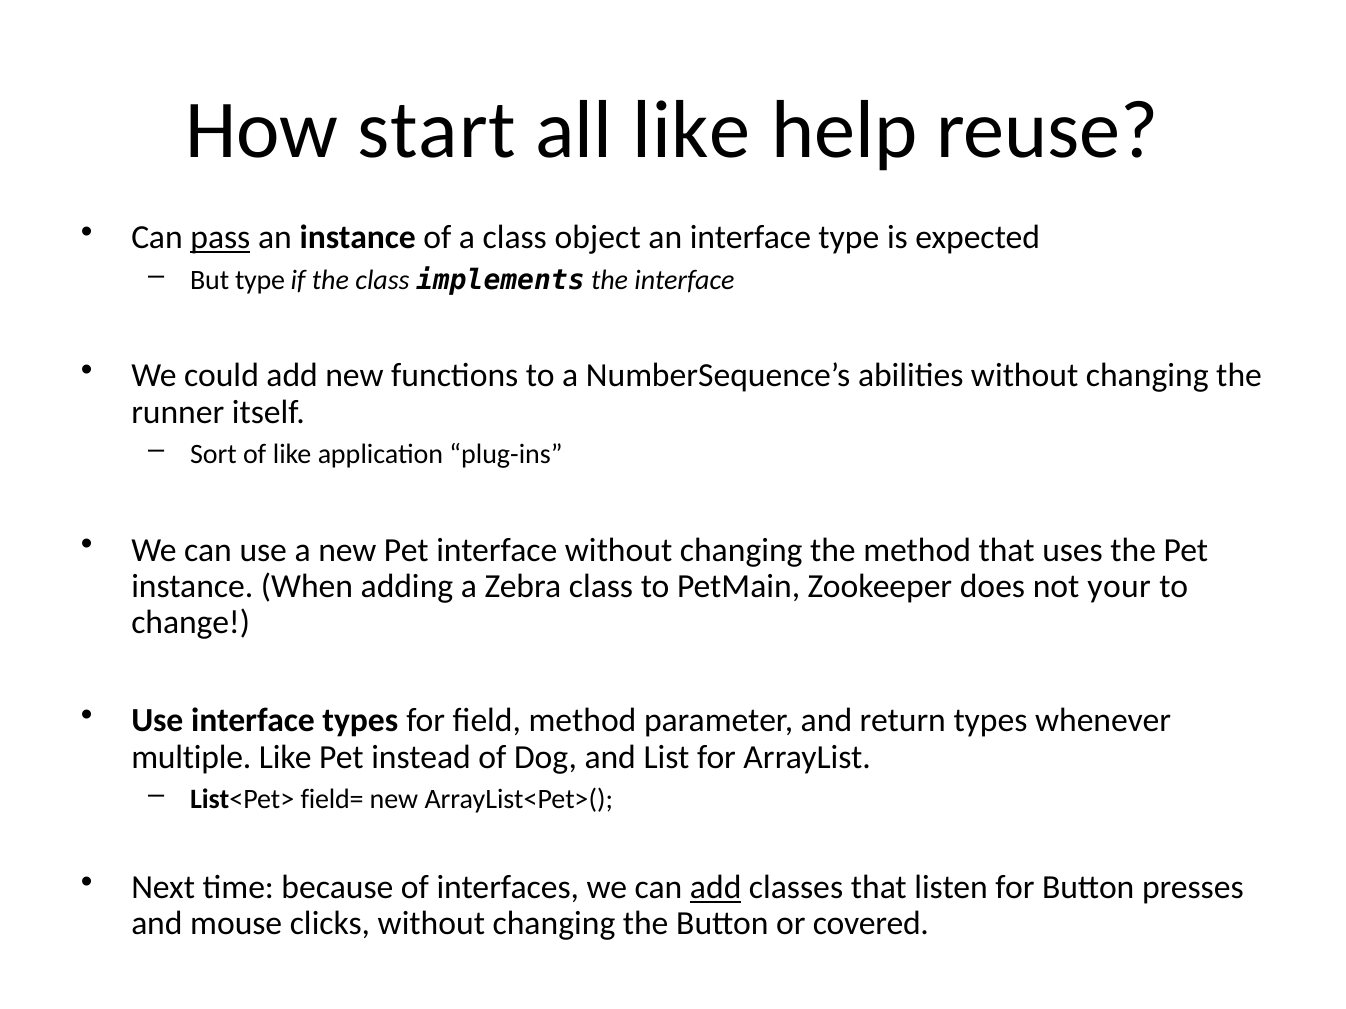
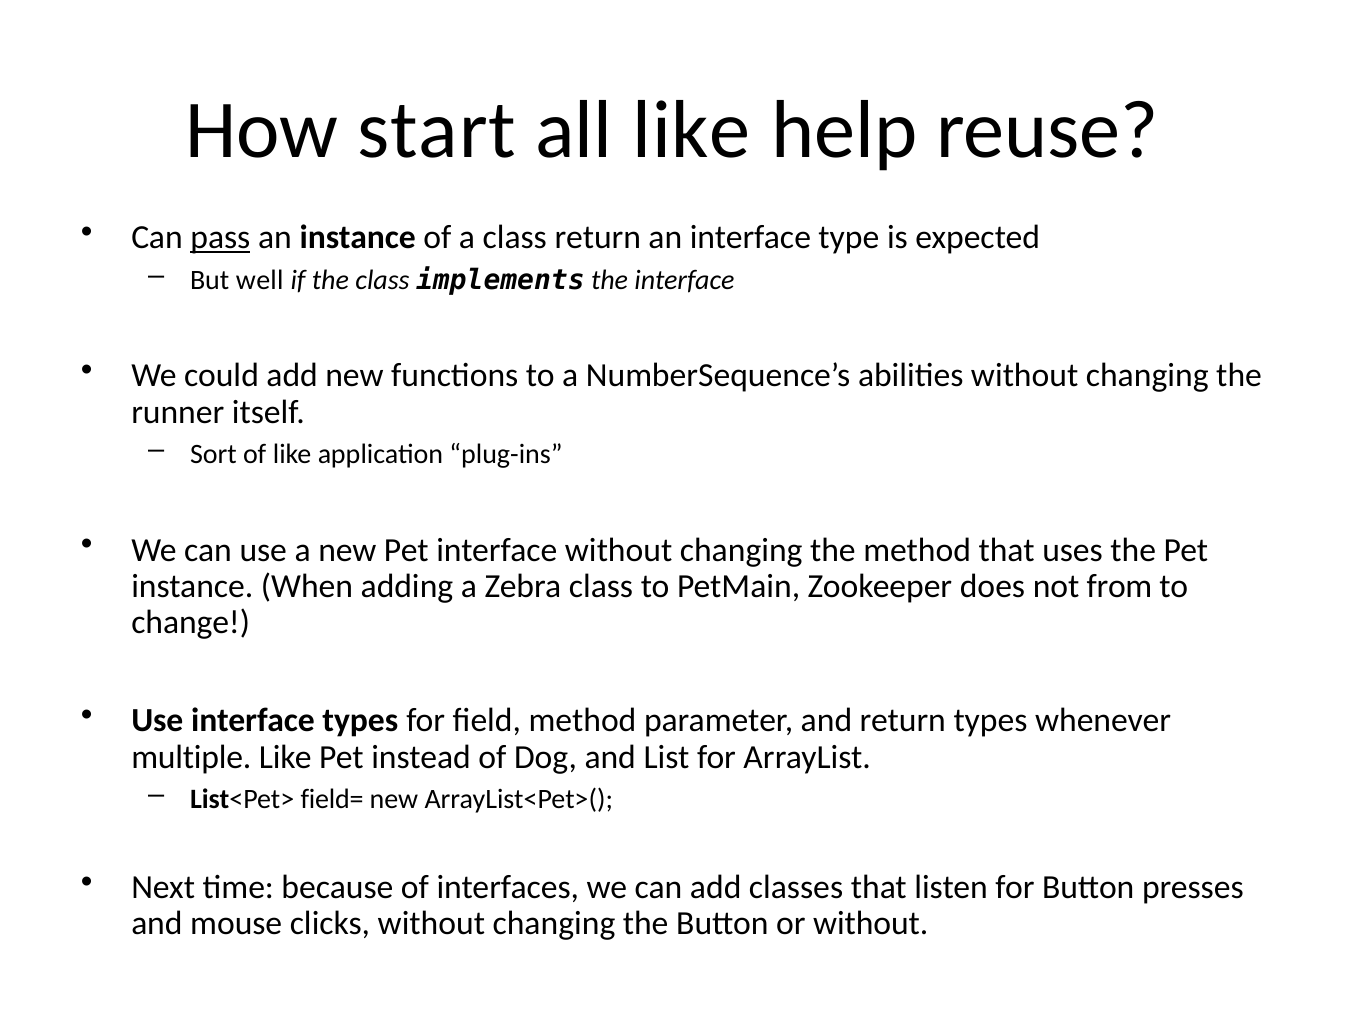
class object: object -> return
But type: type -> well
your: your -> from
add at (716, 888) underline: present -> none
or covered: covered -> without
